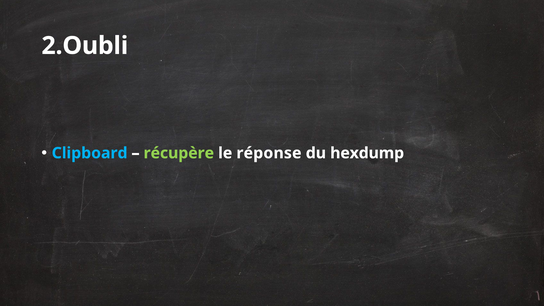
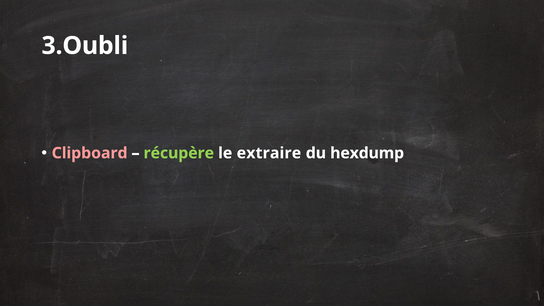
2.Oubli: 2.Oubli -> 3.Oubli
Clipboard colour: light blue -> pink
réponse: réponse -> extraire
